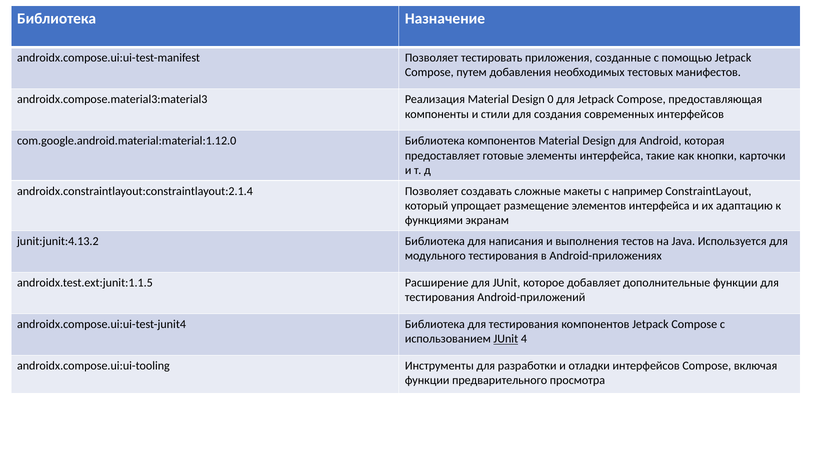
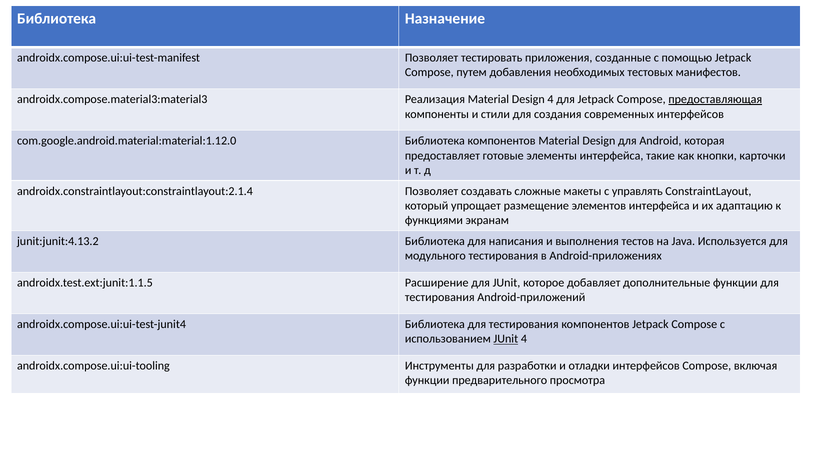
Design 0: 0 -> 4
предоставляющая underline: none -> present
например: например -> управлять
